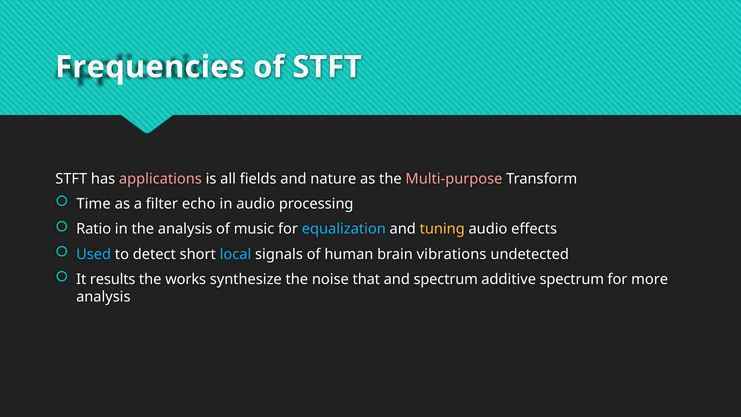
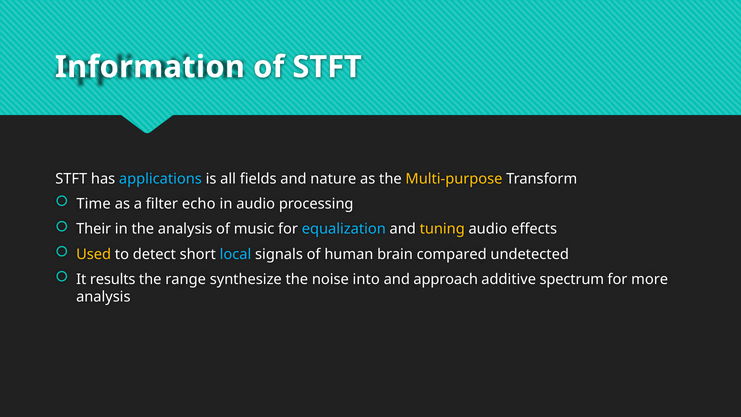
Frequencies: Frequencies -> Information
applications colour: pink -> light blue
Multi-purpose colour: pink -> yellow
Ratio: Ratio -> Their
Used colour: light blue -> yellow
vibrations: vibrations -> compared
works: works -> range
that: that -> into
and spectrum: spectrum -> approach
